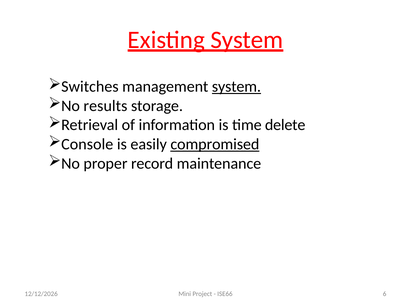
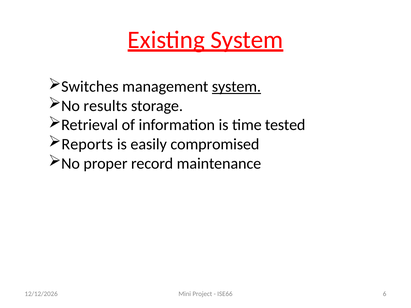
delete: delete -> tested
Console: Console -> Reports
compromised underline: present -> none
